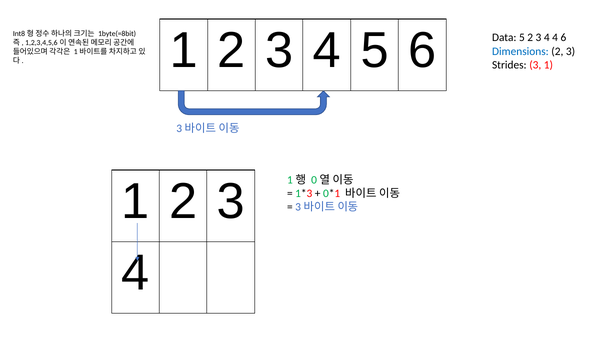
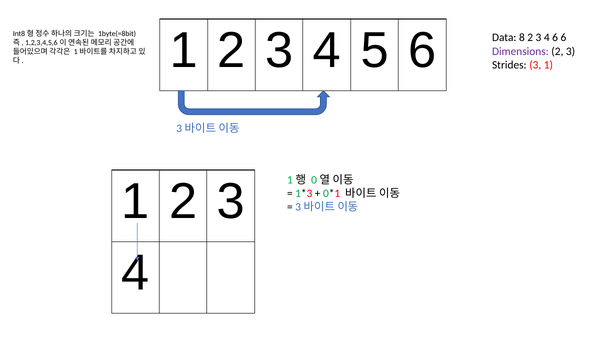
Data 5: 5 -> 8
4 4: 4 -> 6
Dimensions colour: blue -> purple
